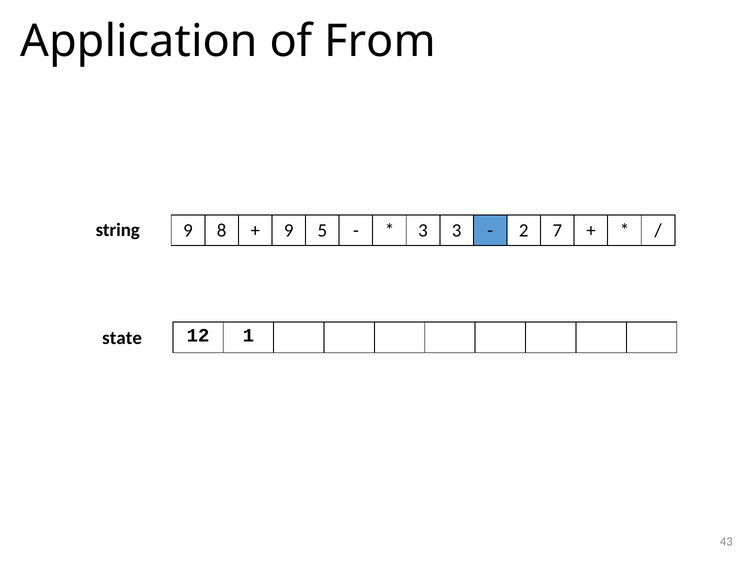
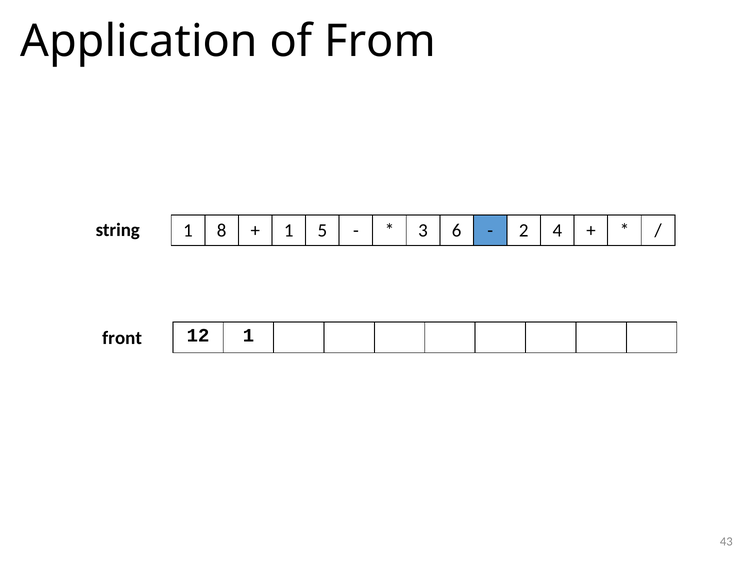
string 9: 9 -> 1
9 at (289, 230): 9 -> 1
3 3: 3 -> 6
7: 7 -> 4
state: state -> front
